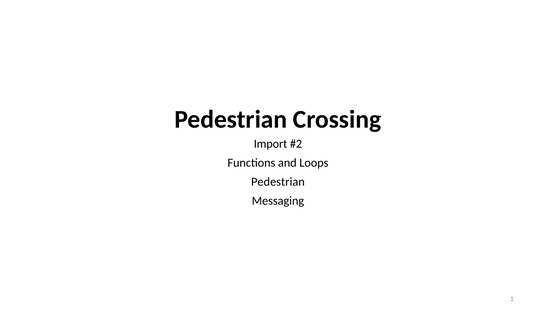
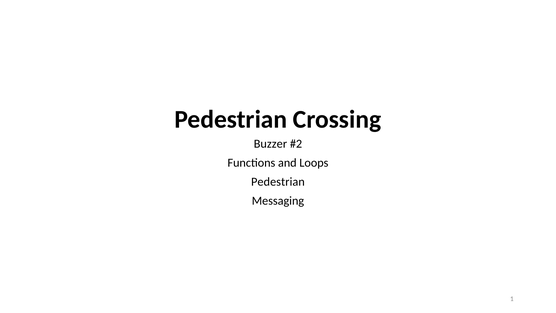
Import: Import -> Buzzer
